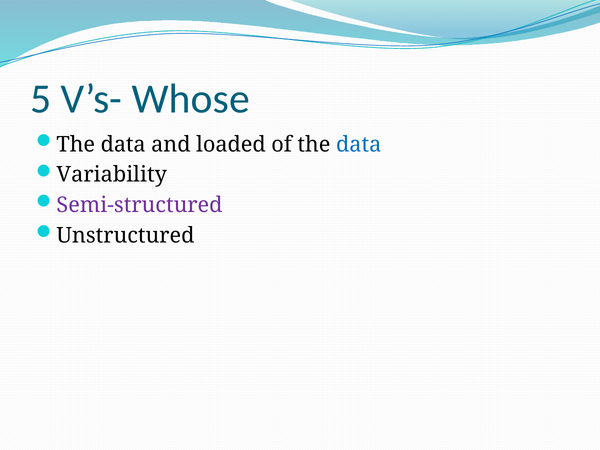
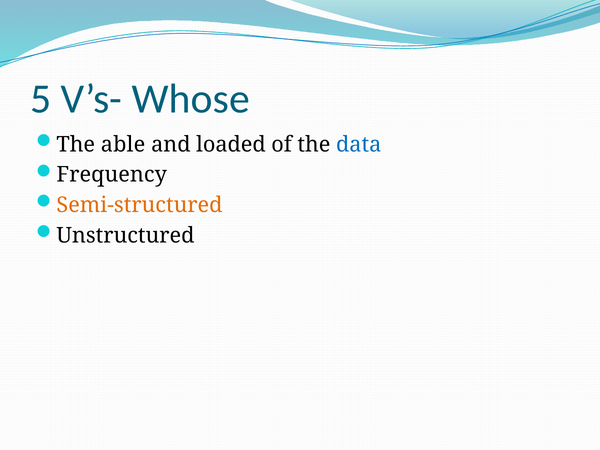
data at (123, 144): data -> able
Variability: Variability -> Frequency
Semi-structured colour: purple -> orange
